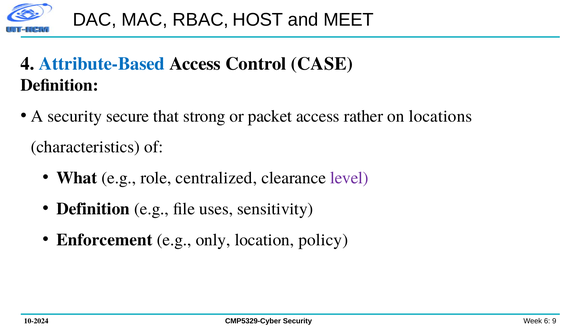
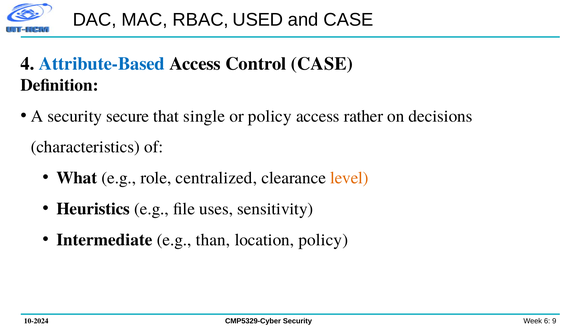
HOST: HOST -> USED
and MEET: MEET -> CASE
strong: strong -> single
or packet: packet -> policy
locations: locations -> decisions
level colour: purple -> orange
Definition at (93, 209): Definition -> Heuristics
Enforcement: Enforcement -> Intermediate
only: only -> than
